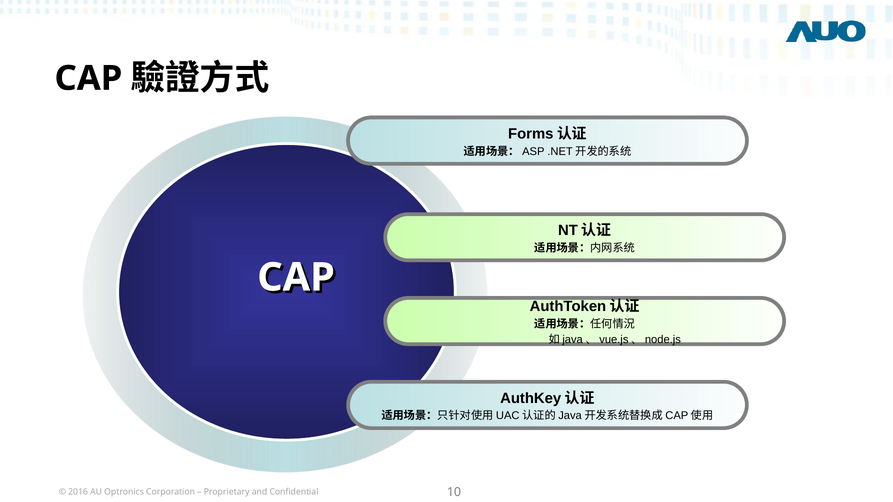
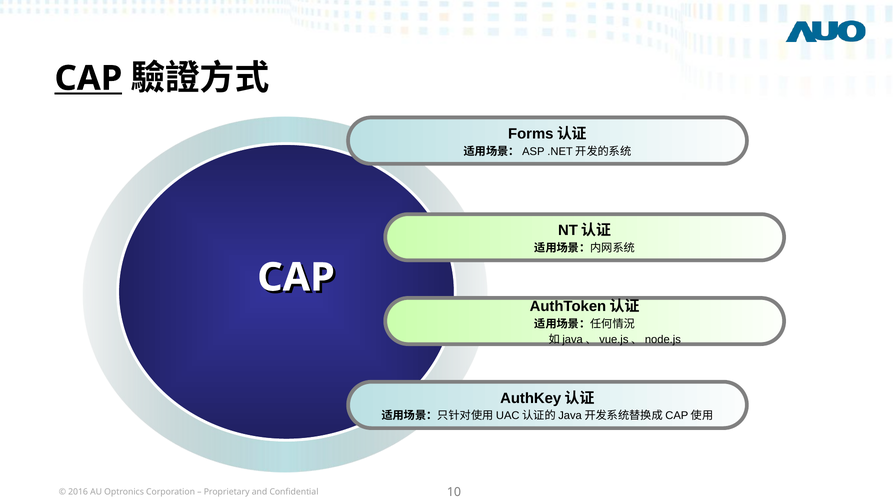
CAP at (88, 78) underline: none -> present
